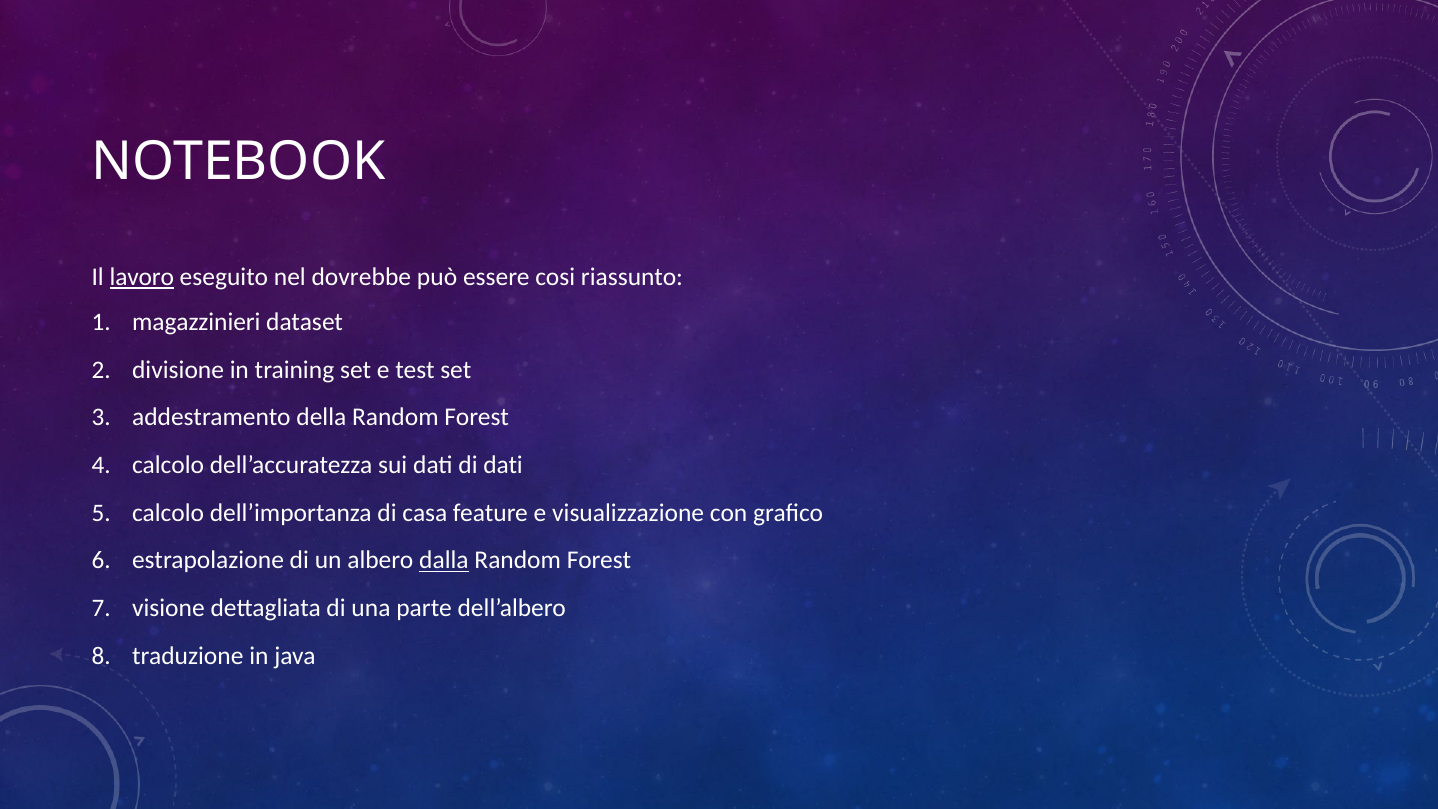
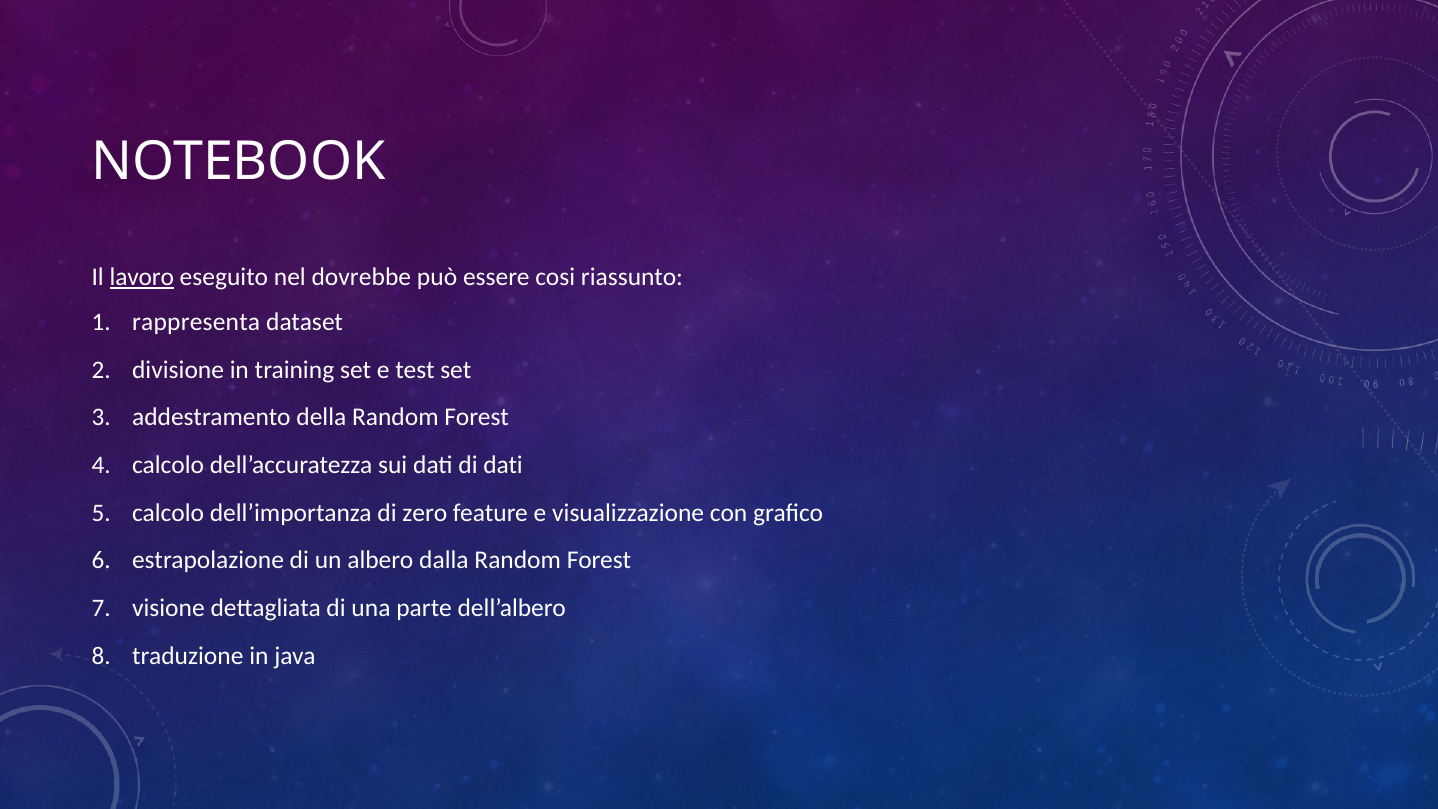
magazzinieri: magazzinieri -> rappresenta
casa: casa -> zero
dalla underline: present -> none
